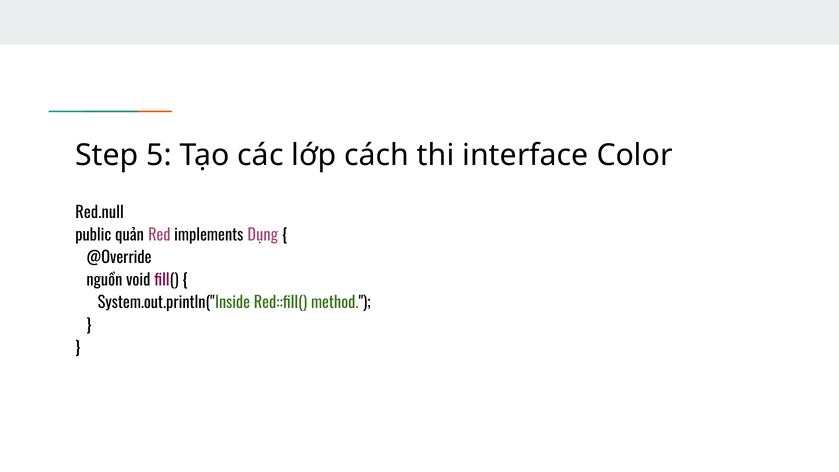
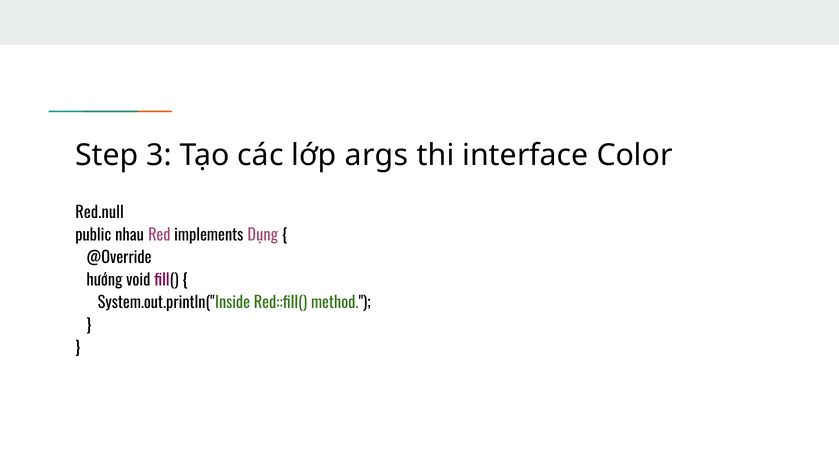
5: 5 -> 3
cách: cách -> args
quản: quản -> nhau
nguồn: nguồn -> hướng
